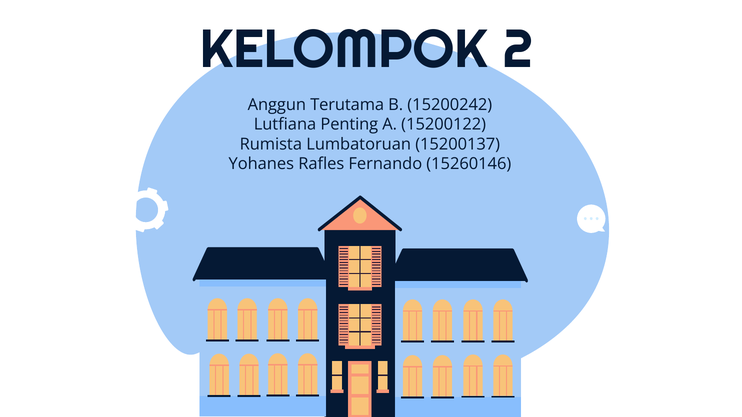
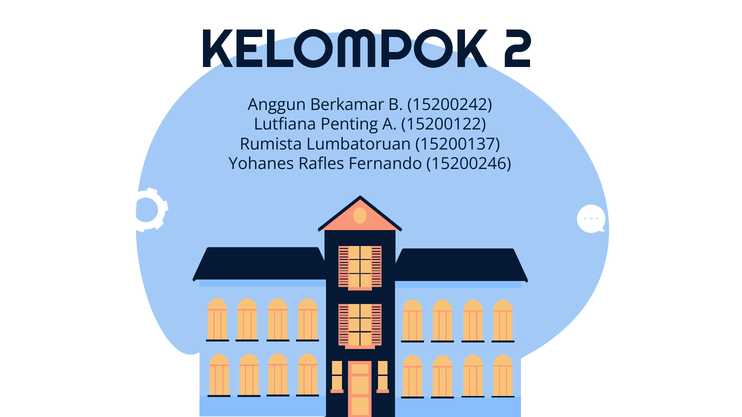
Terutama: Terutama -> Berkamar
15260146: 15260146 -> 15200246
